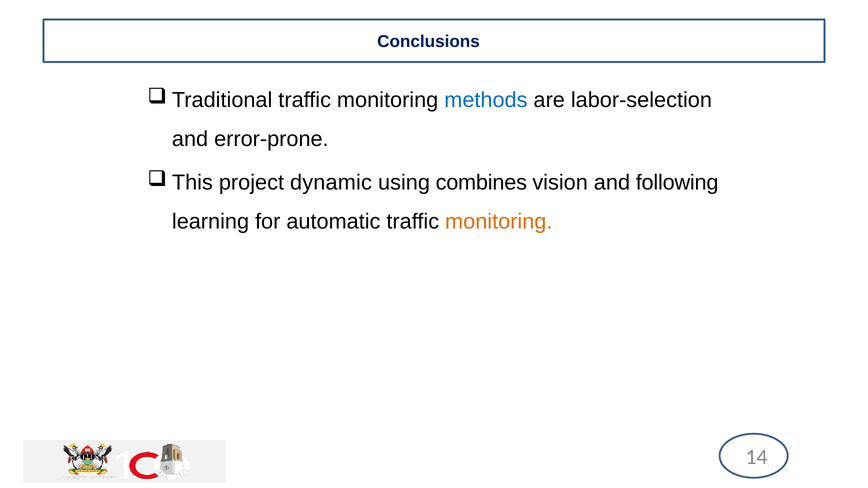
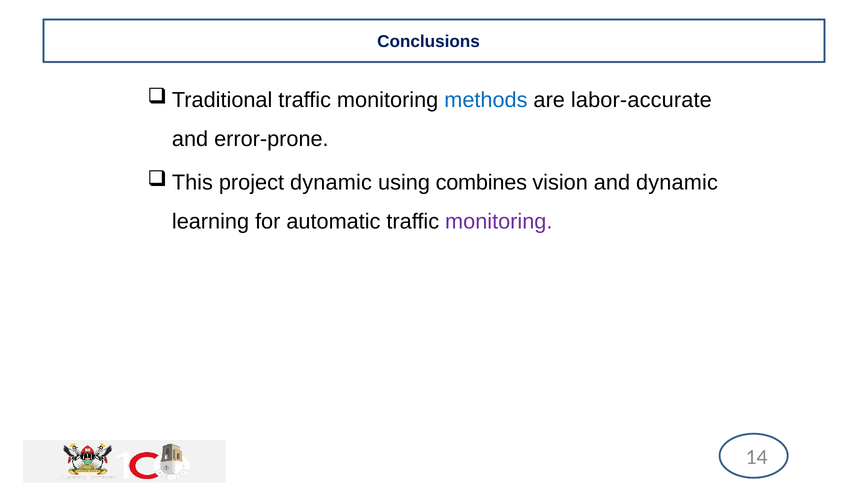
labor-selection: labor-selection -> labor-accurate
and following: following -> dynamic
monitoring at (499, 222) colour: orange -> purple
